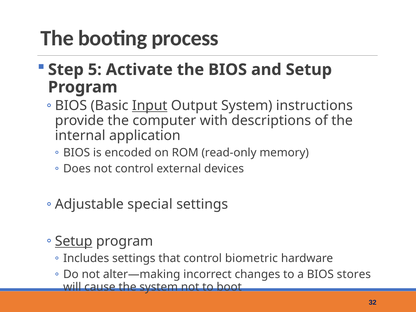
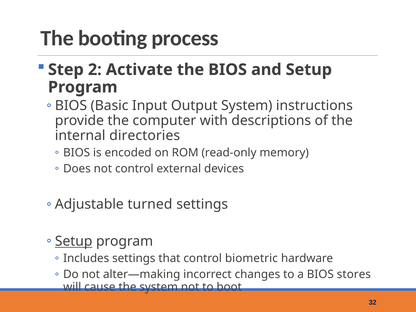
5: 5 -> 2
Input underline: present -> none
application: application -> directories
special: special -> turned
